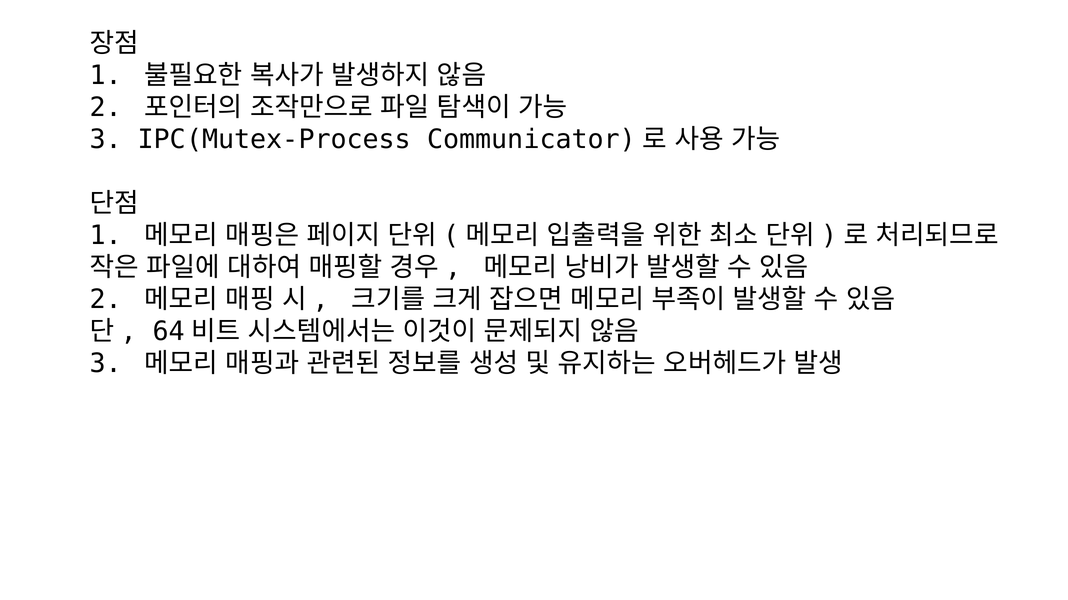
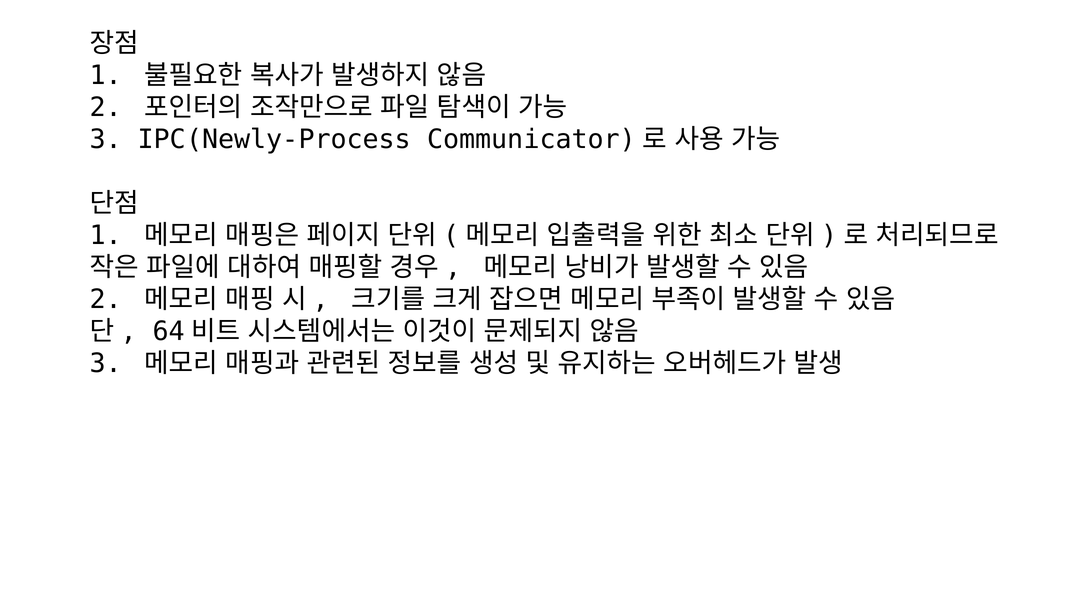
IPC(Mutex-Process: IPC(Mutex-Process -> IPC(Newly-Process
